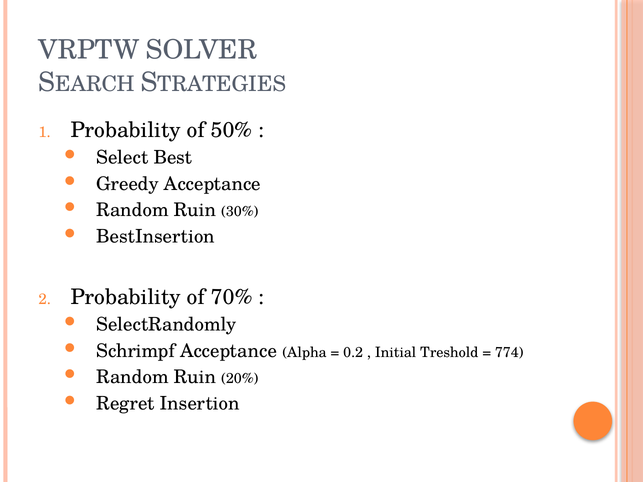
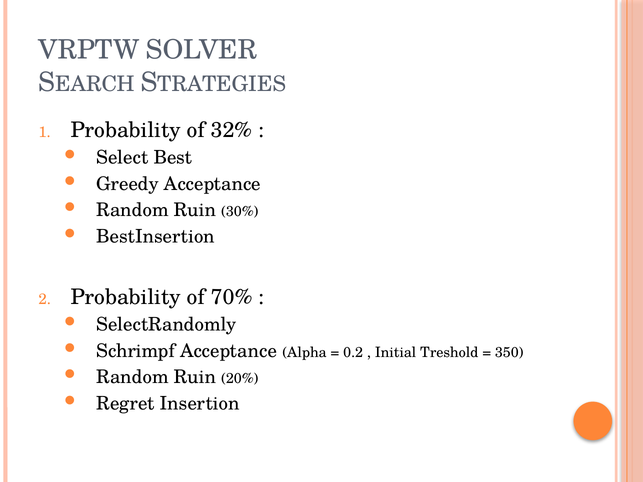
50%: 50% -> 32%
774: 774 -> 350
